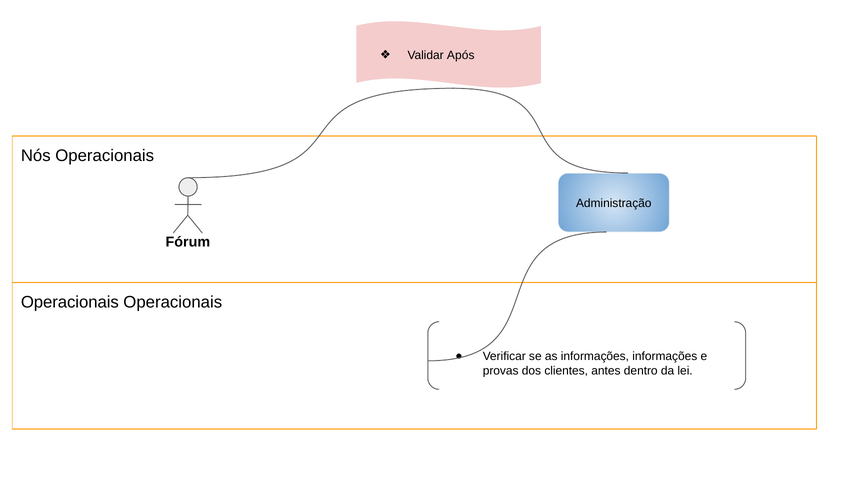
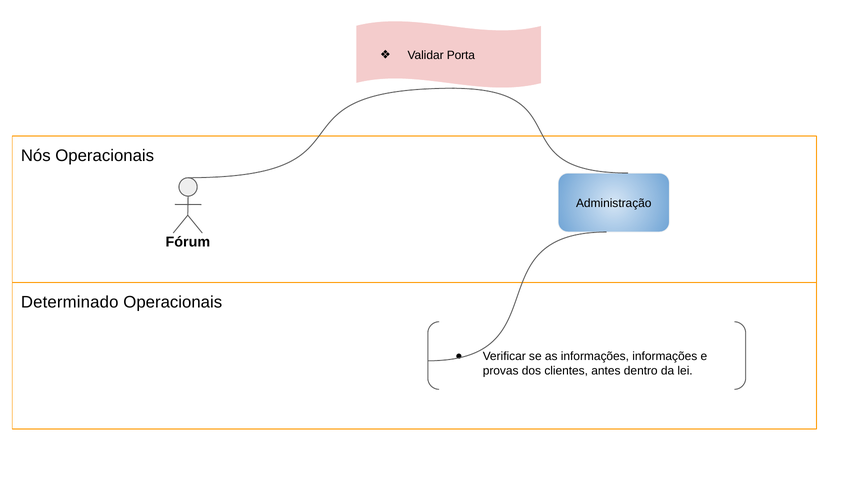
Após: Após -> Porta
Operacionais at (70, 303): Operacionais -> Determinado
